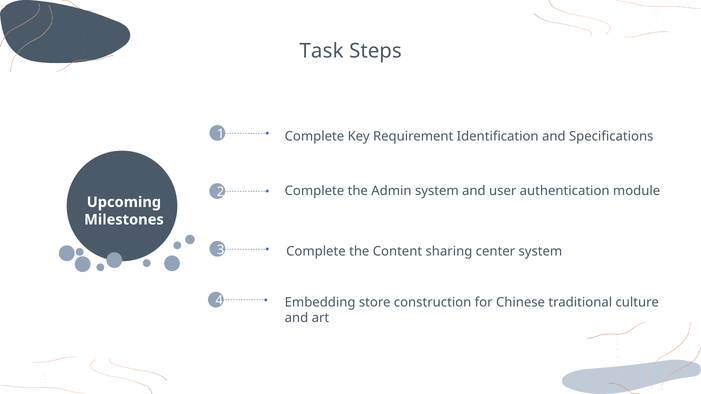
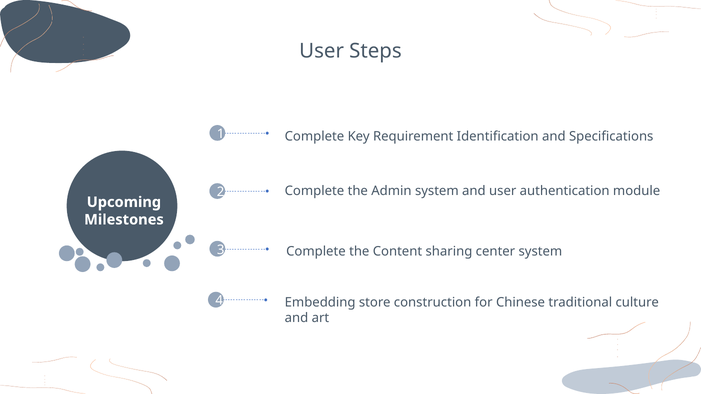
Task at (322, 51): Task -> User
